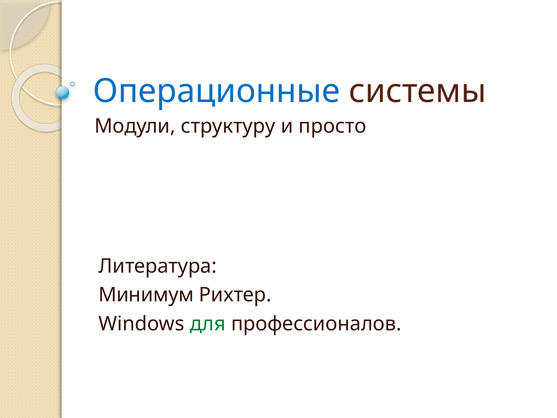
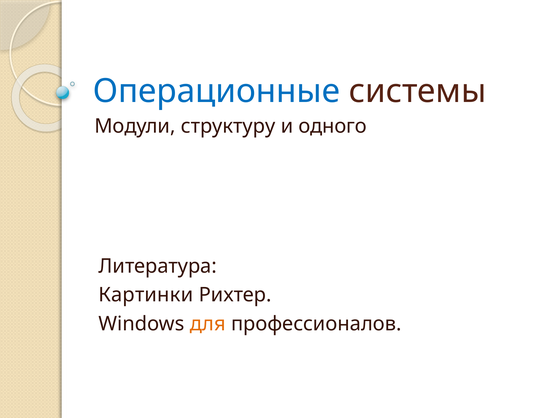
просто: просто -> одного
Минимум: Минимум -> Картинки
для colour: green -> orange
